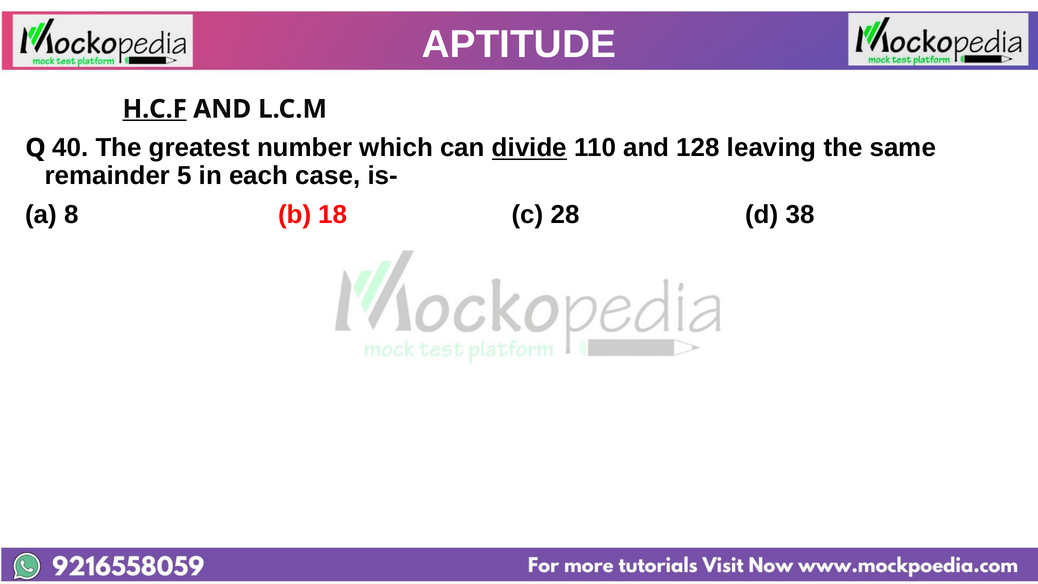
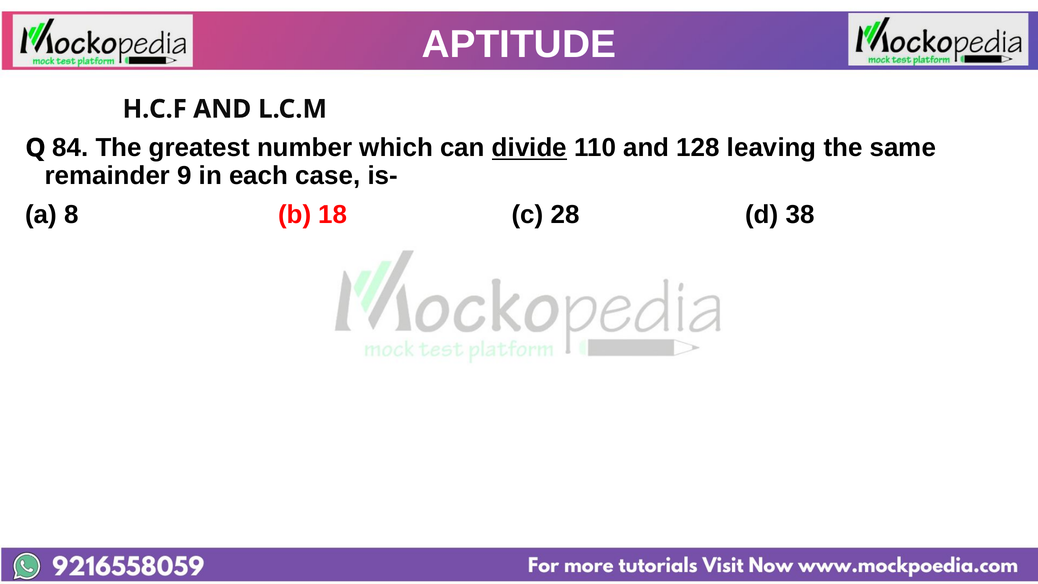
H.C.F underline: present -> none
40: 40 -> 84
5: 5 -> 9
